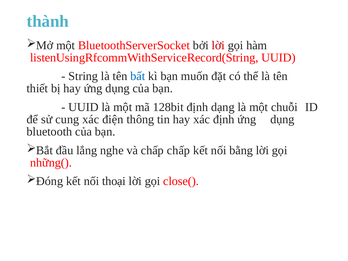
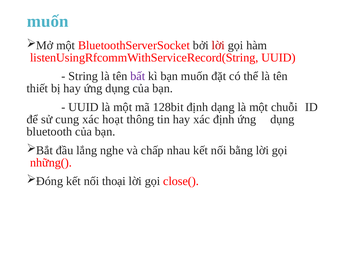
thành at (48, 21): thành -> muốn
bất colour: blue -> purple
điện: điện -> hoạt
chấp chấp: chấp -> nhau
